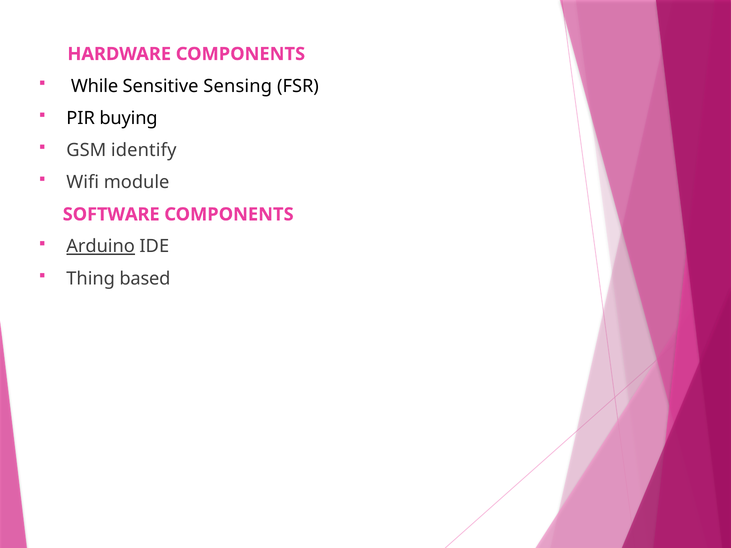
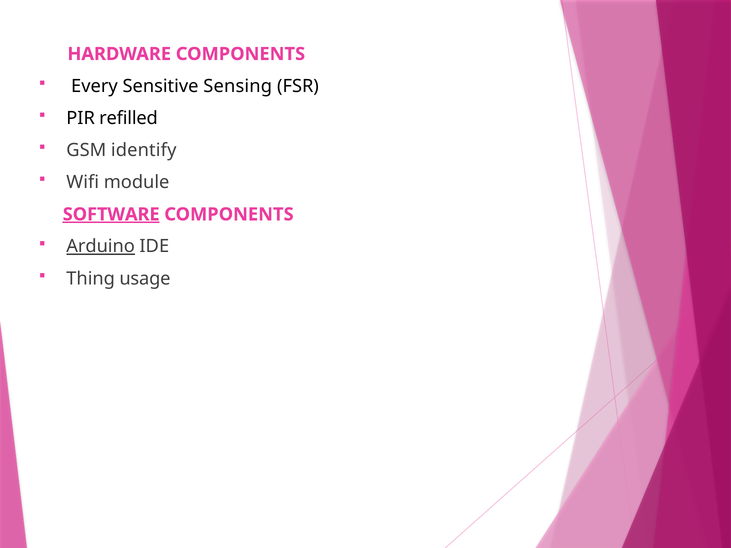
While: While -> Every
buying: buying -> refilled
SOFTWARE underline: none -> present
based: based -> usage
